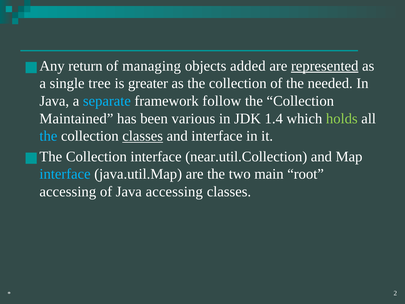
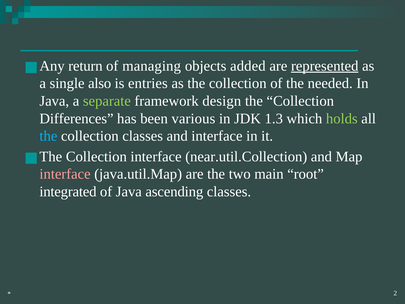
tree: tree -> also
greater: greater -> entries
separate colour: light blue -> light green
follow: follow -> design
Maintained: Maintained -> Differences
1.4: 1.4 -> 1.3
classes at (143, 136) underline: present -> none
interface at (65, 174) colour: light blue -> pink
accessing at (68, 192): accessing -> integrated
Java accessing: accessing -> ascending
